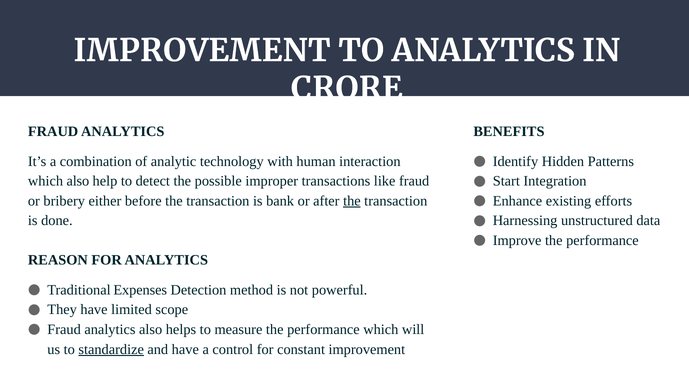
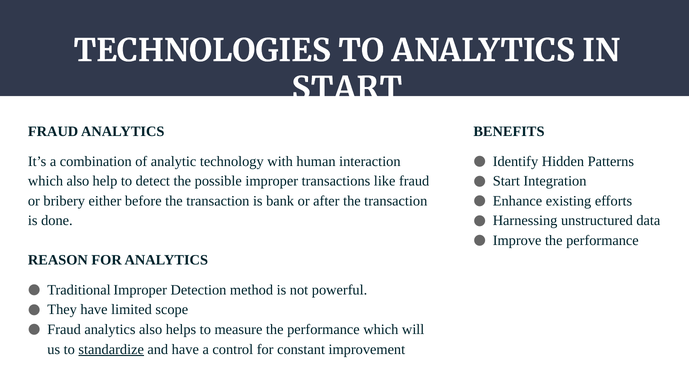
IMPROVEMENT at (202, 51): IMPROVEMENT -> TECHNOLOGIES
CRORE at (347, 89): CRORE -> START
the at (352, 201) underline: present -> none
Traditional Expenses: Expenses -> Improper
